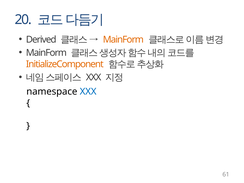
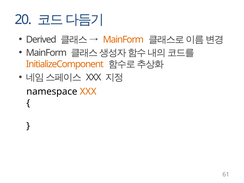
XXX at (88, 92) colour: blue -> orange
